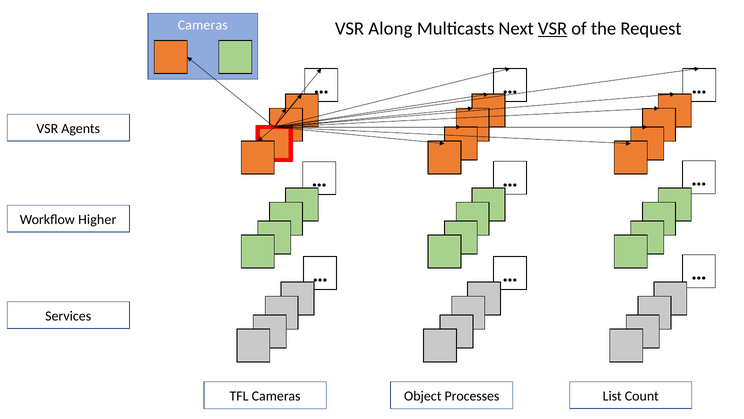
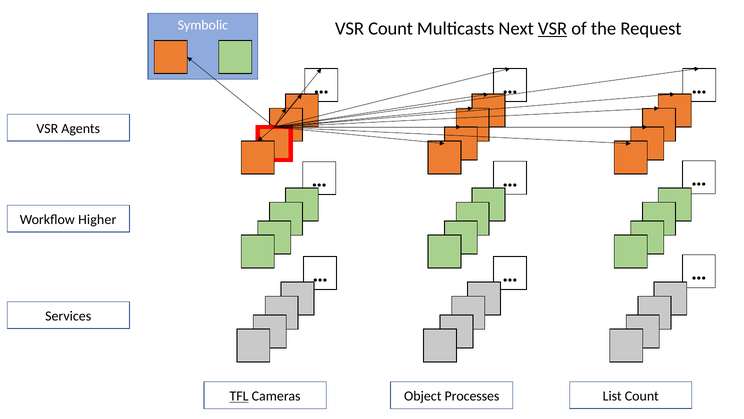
Cameras at (203, 25): Cameras -> Symbolic
VSR Along: Along -> Count
TFL underline: none -> present
